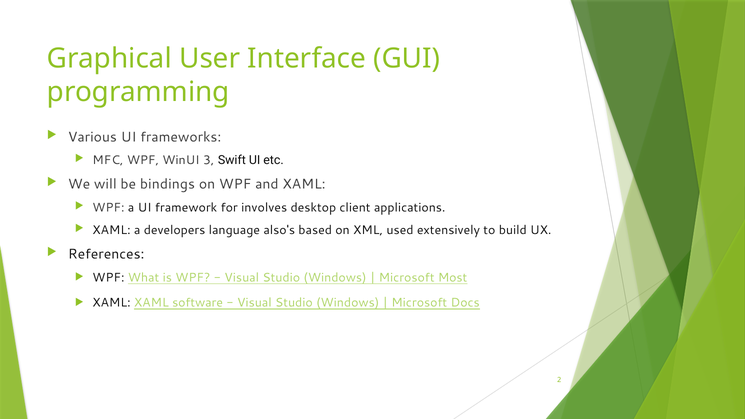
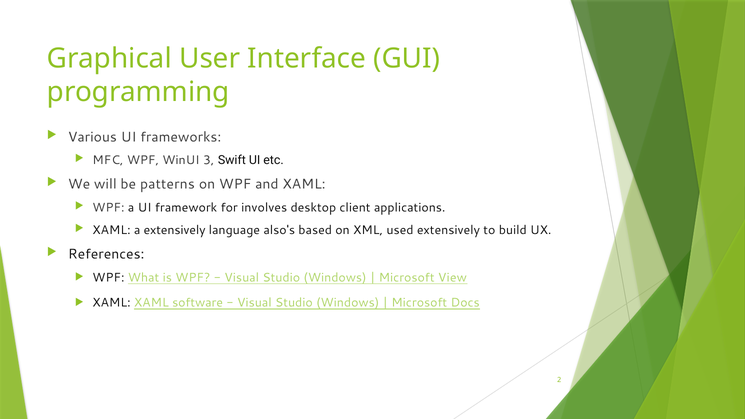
bindings: bindings -> patterns
a developers: developers -> extensively
Most: Most -> View
